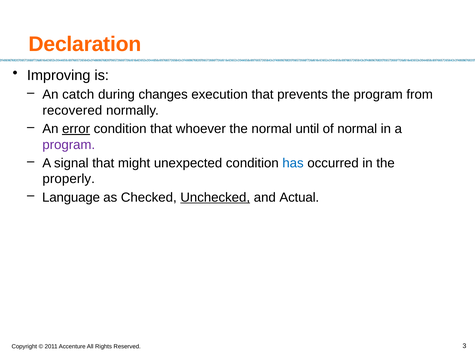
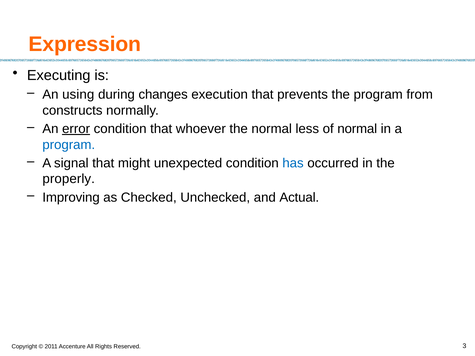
Declaration: Declaration -> Expression
Improving: Improving -> Executing
catch: catch -> using
recovered: recovered -> constructs
until: until -> less
program at (69, 145) colour: purple -> blue
Language: Language -> Improving
Unchecked underline: present -> none
